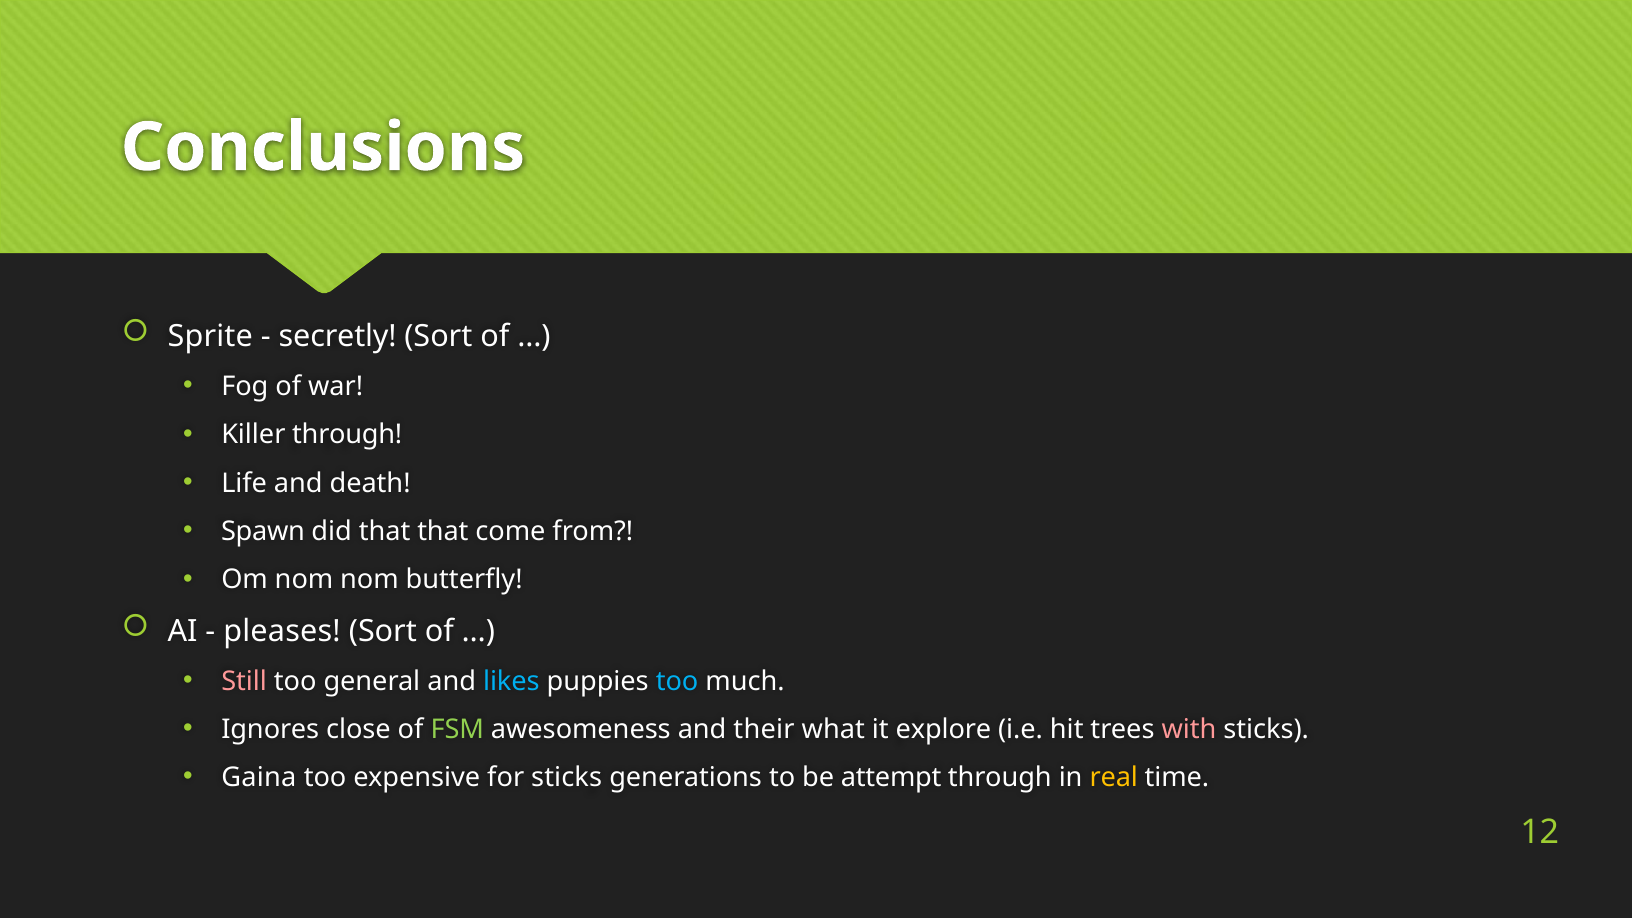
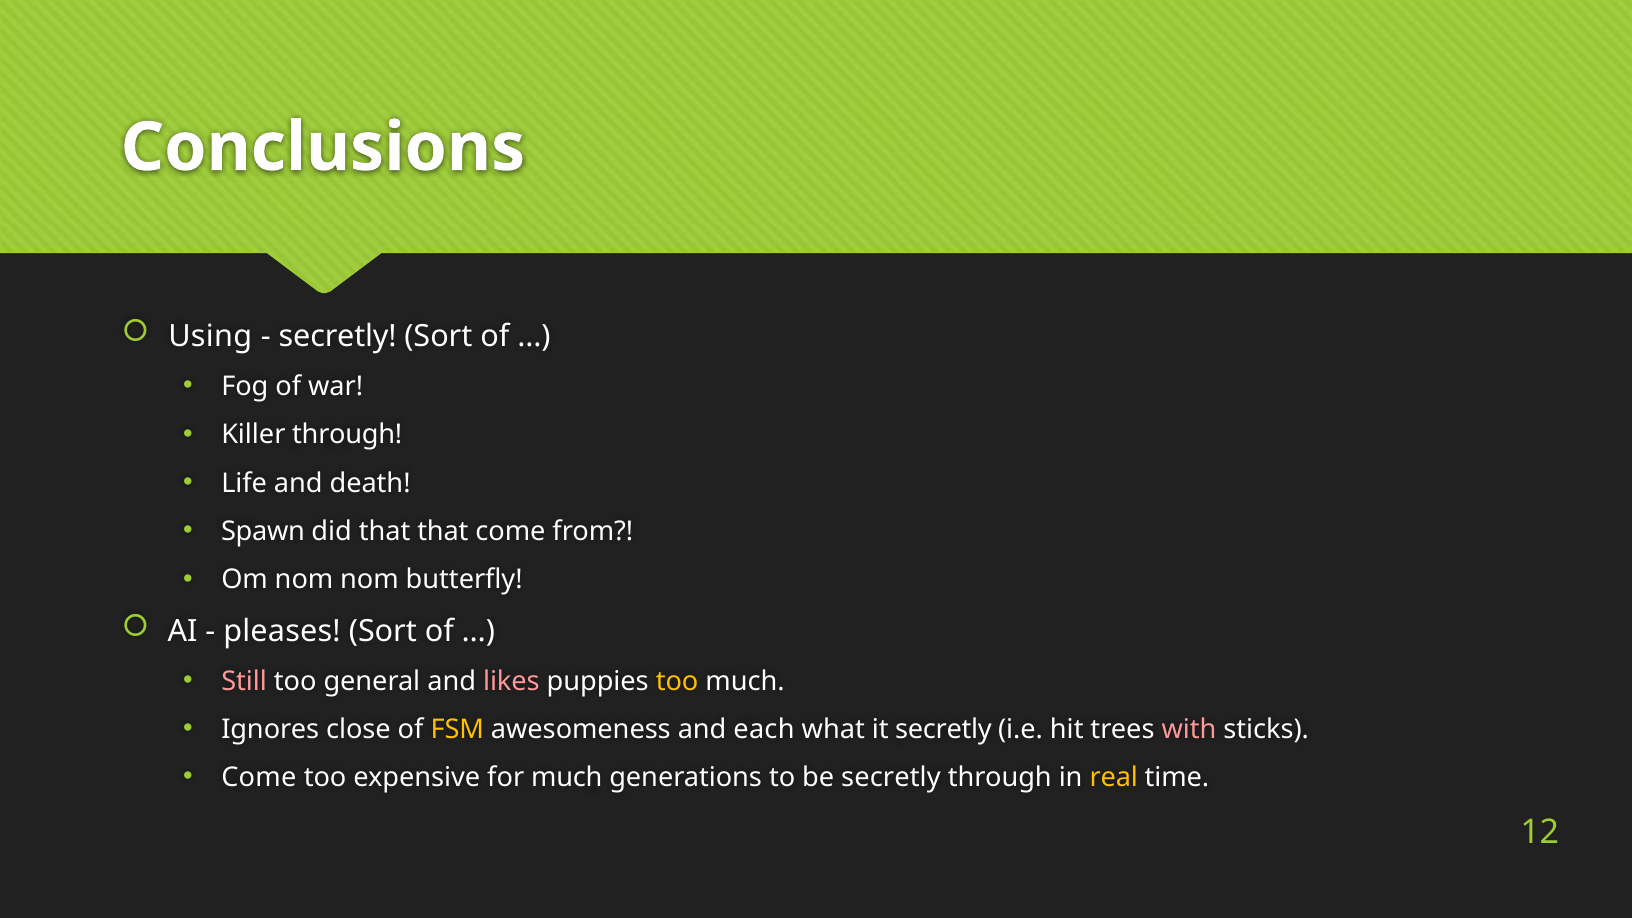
Sprite: Sprite -> Using
likes colour: light blue -> pink
too at (677, 681) colour: light blue -> yellow
FSM colour: light green -> yellow
their: their -> each
it explore: explore -> secretly
Gaina at (259, 778): Gaina -> Come
for sticks: sticks -> much
be attempt: attempt -> secretly
